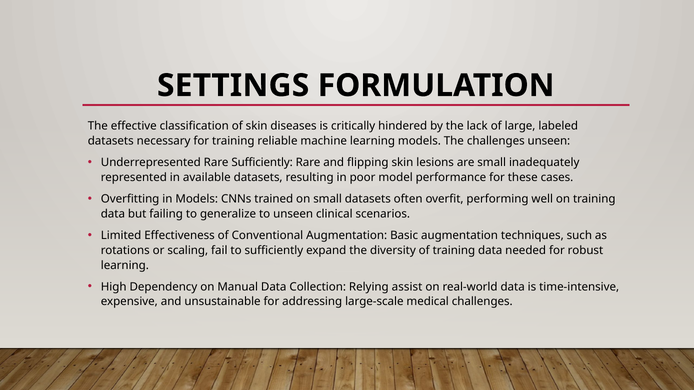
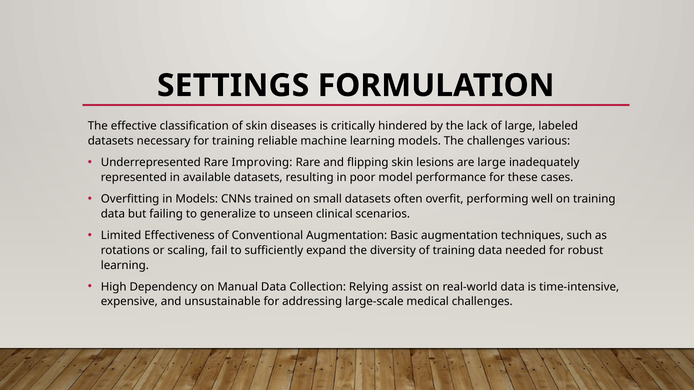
challenges unseen: unseen -> various
Rare Sufficiently: Sufficiently -> Improving
are small: small -> large
